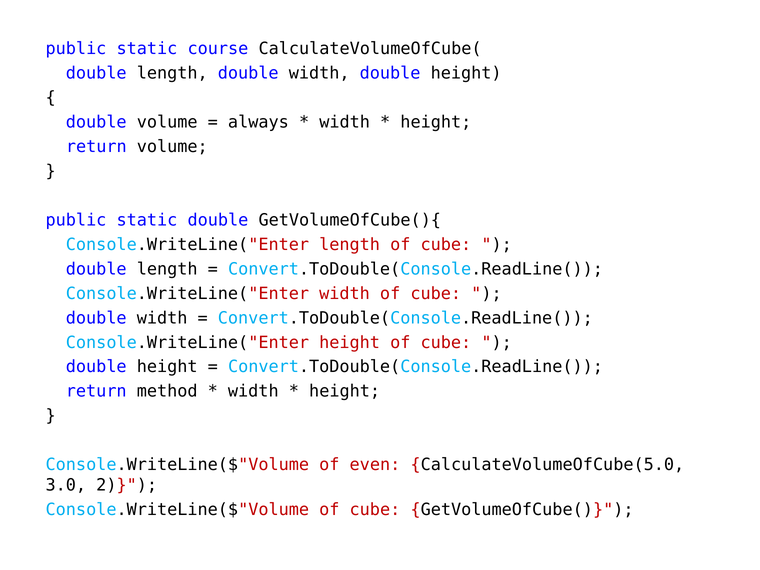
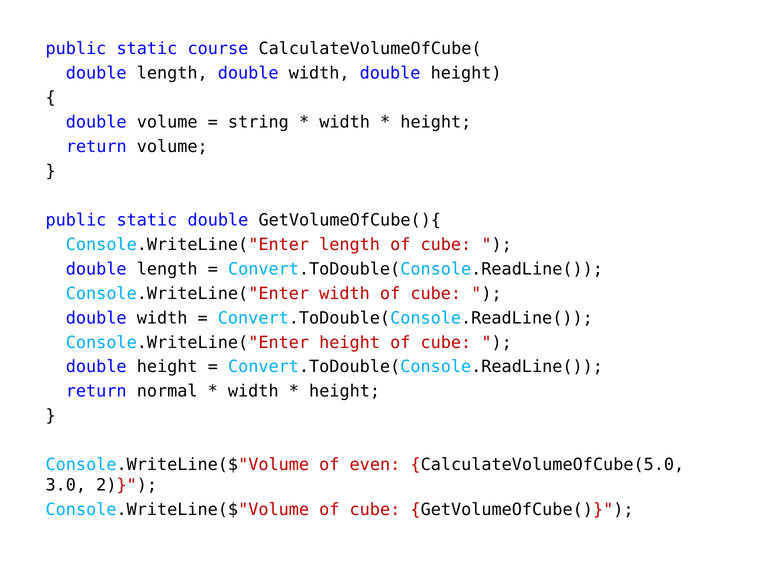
always: always -> string
method: method -> normal
